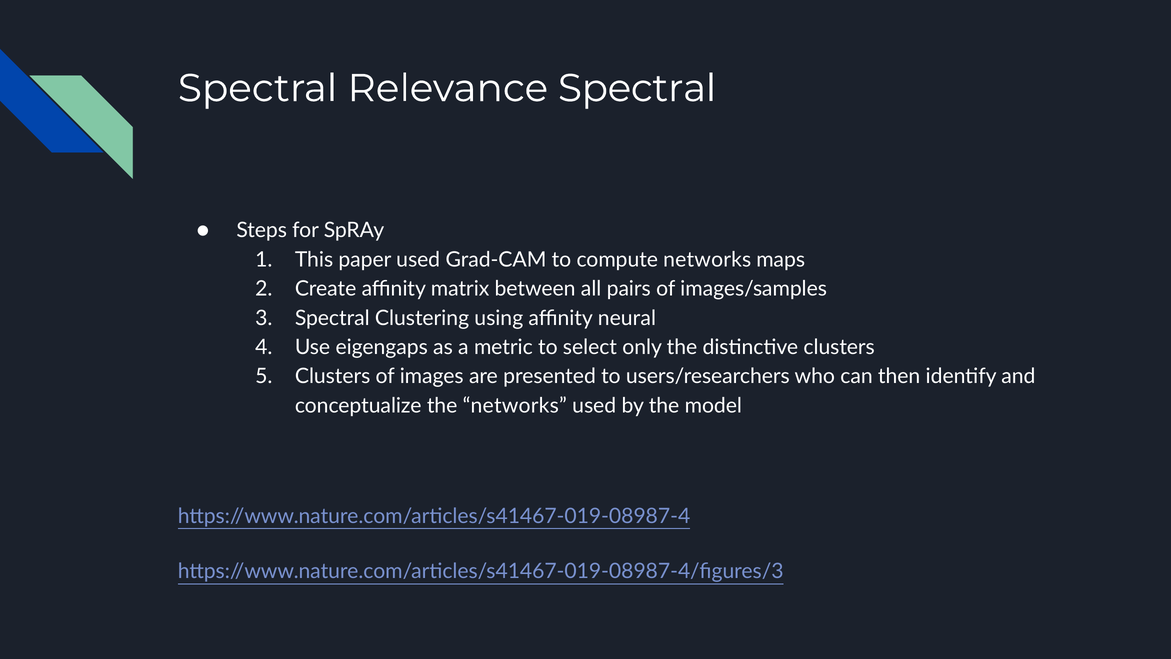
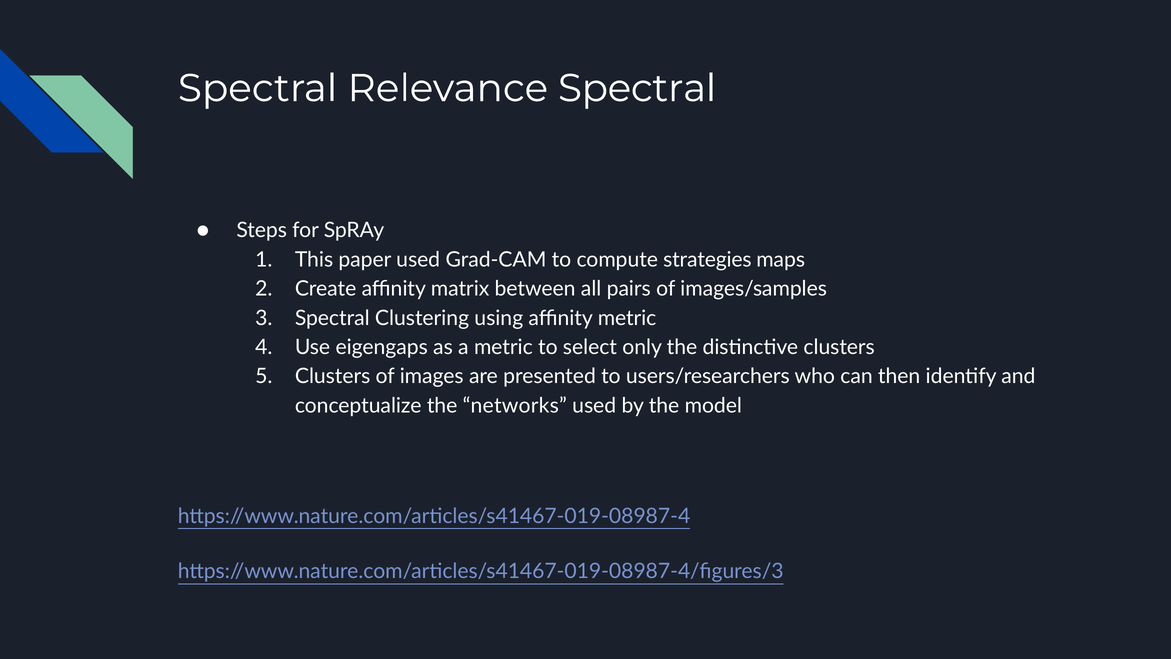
compute networks: networks -> strategies
affinity neural: neural -> metric
